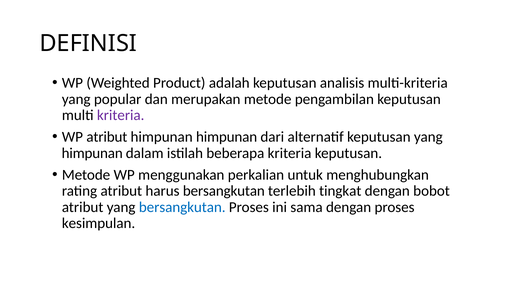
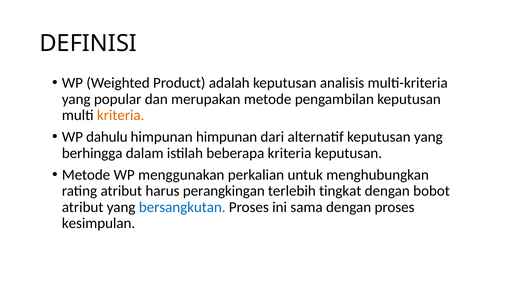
kriteria at (121, 115) colour: purple -> orange
WP atribut: atribut -> dahulu
himpunan at (92, 153): himpunan -> berhingga
harus bersangkutan: bersangkutan -> perangkingan
